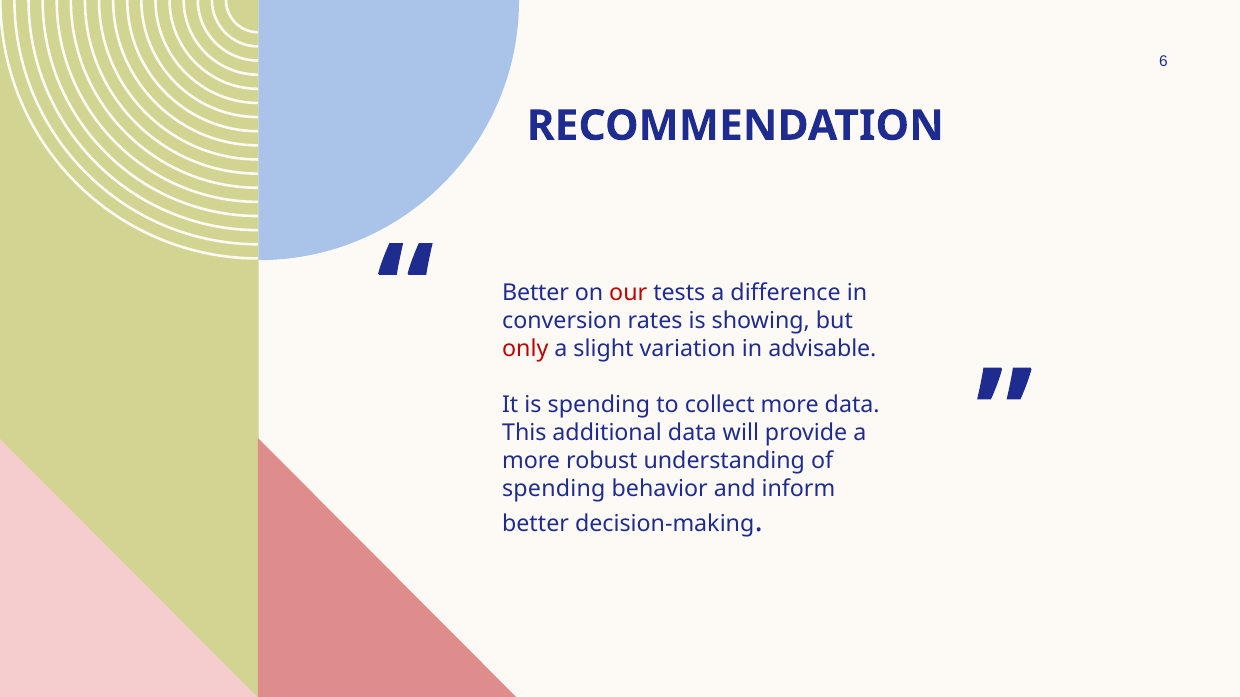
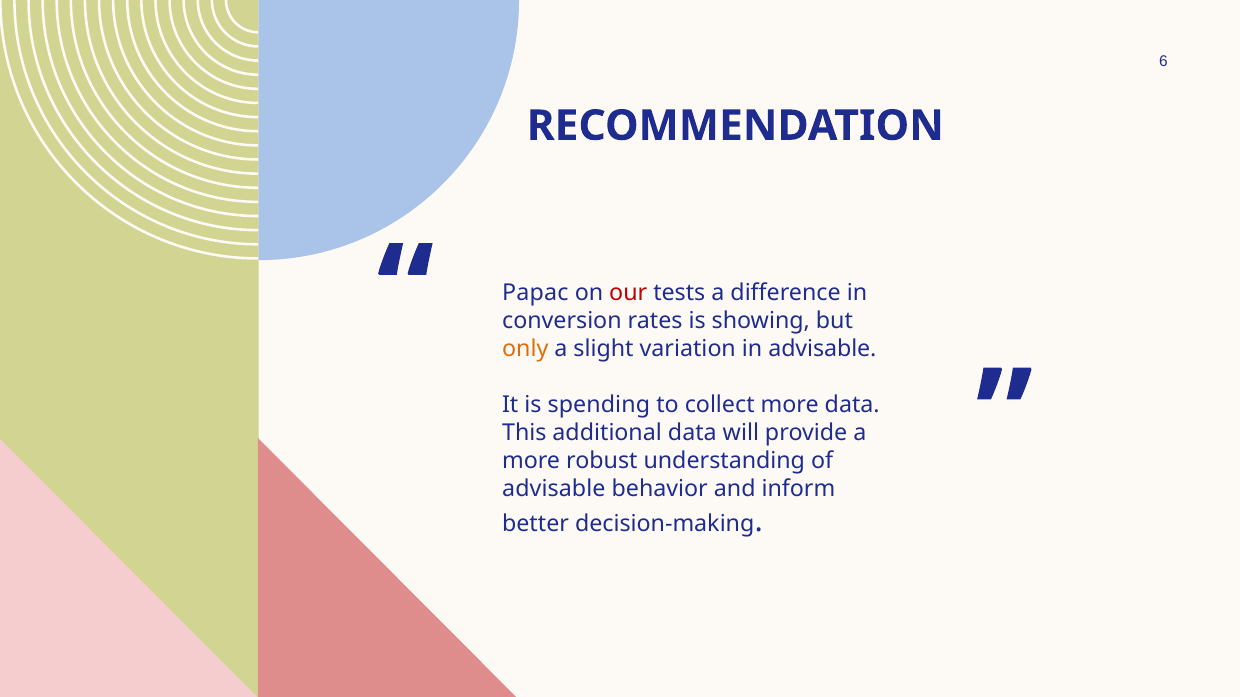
Better at (536, 293): Better -> Papac
only colour: red -> orange
spending at (554, 489): spending -> advisable
